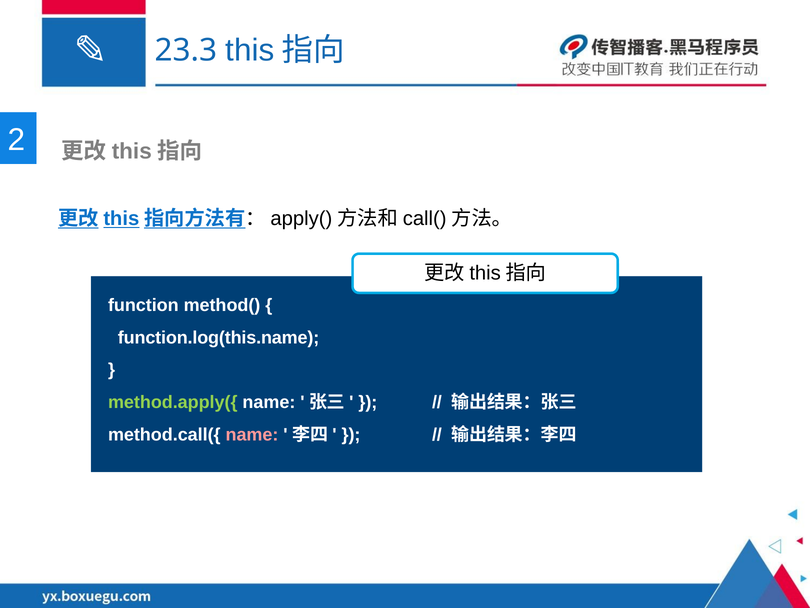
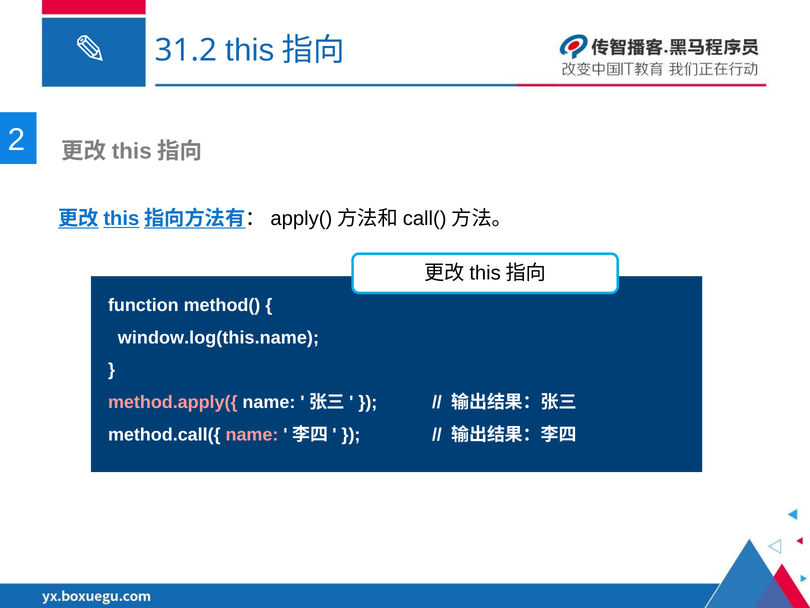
23.3: 23.3 -> 31.2
function.log(this.name: function.log(this.name -> window.log(this.name
method.apply({ colour: light green -> pink
